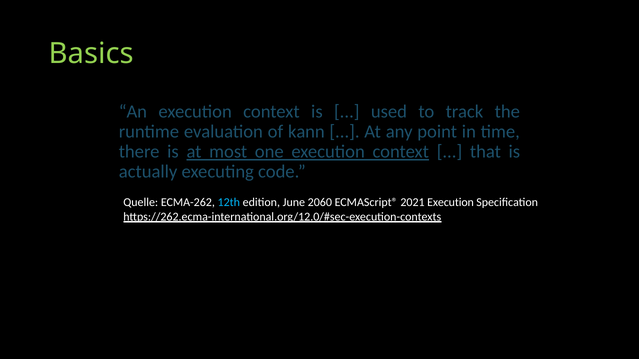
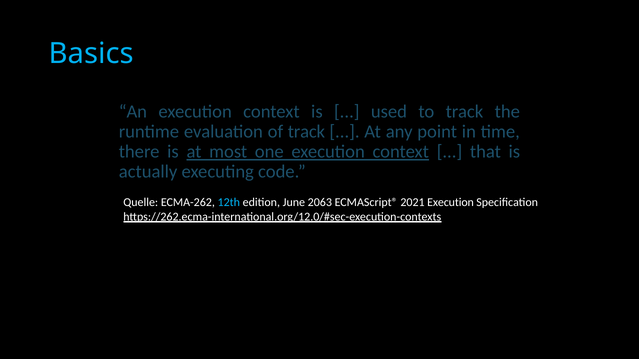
Basics colour: light green -> light blue
of kann: kann -> track
2060: 2060 -> 2063
